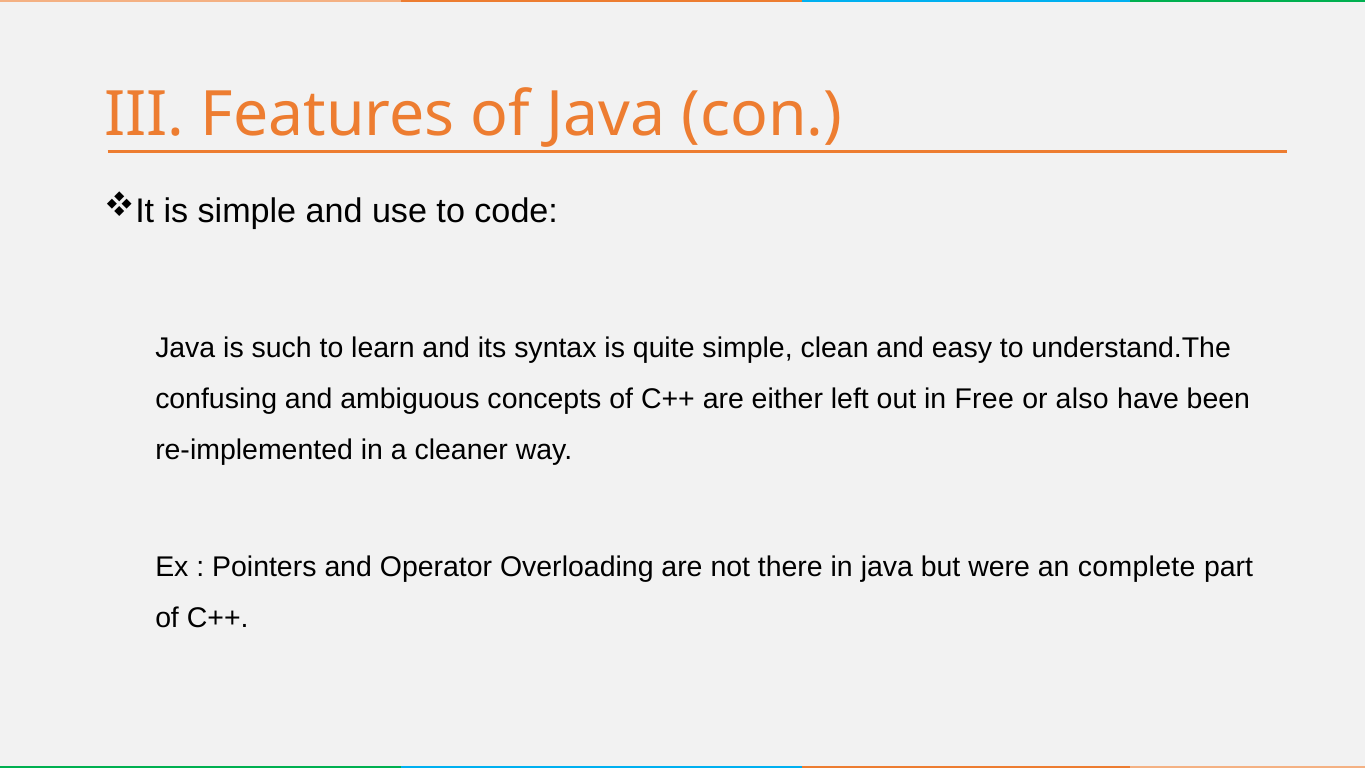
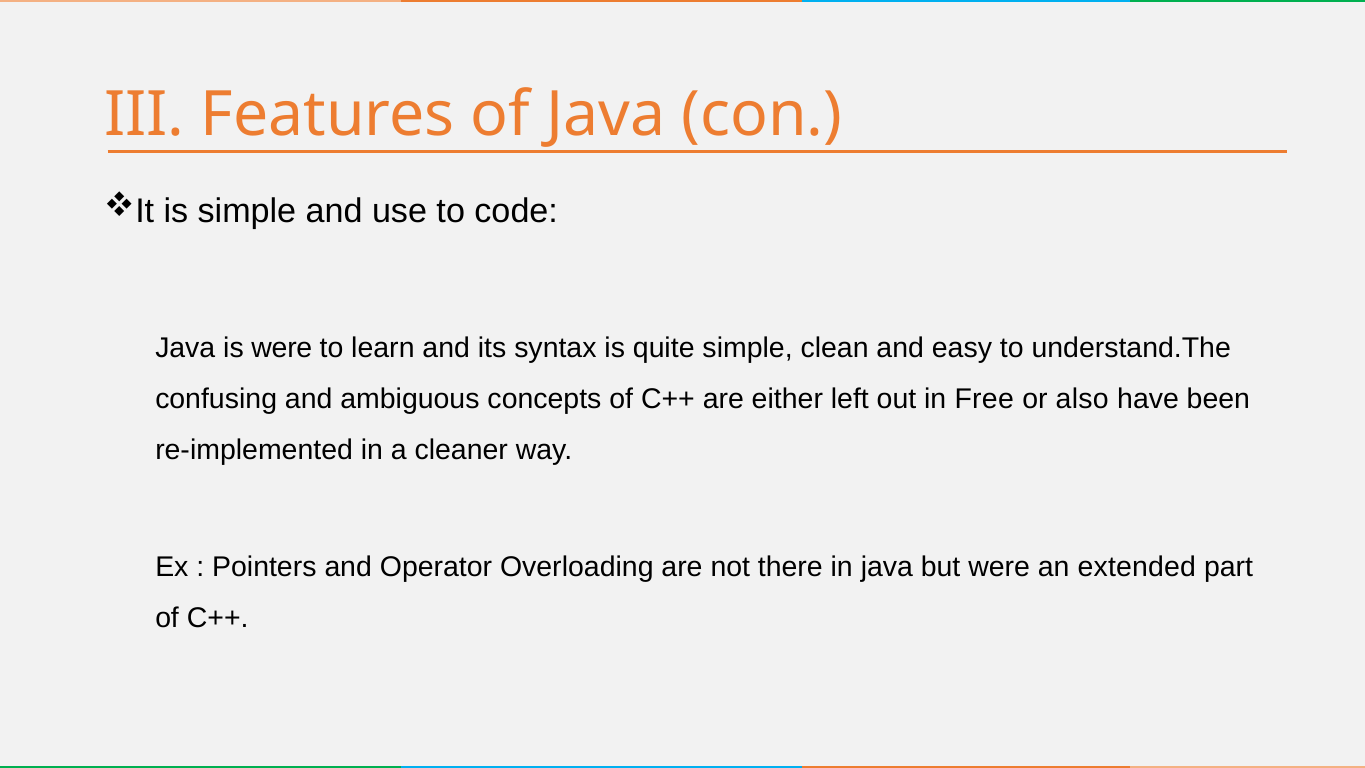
is such: such -> were
complete: complete -> extended
